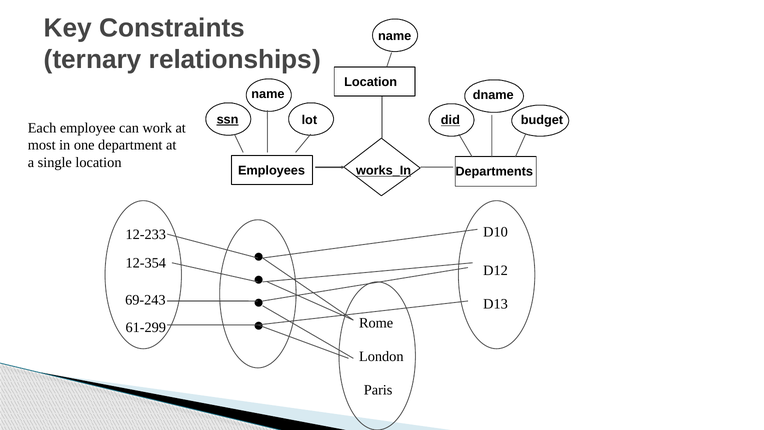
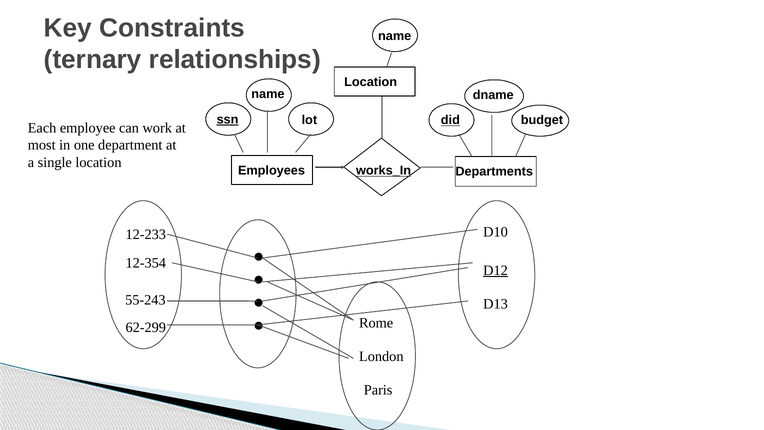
D12 underline: none -> present
69-243: 69-243 -> 55-243
61-299: 61-299 -> 62-299
